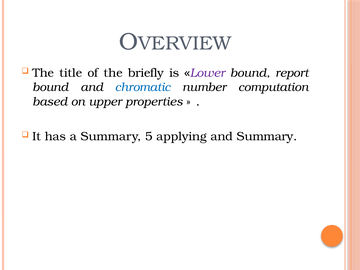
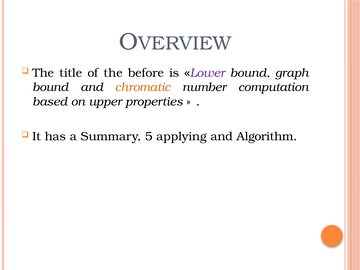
briefly: briefly -> before
report: report -> graph
chromatic colour: blue -> orange
and Summary: Summary -> Algorithm
